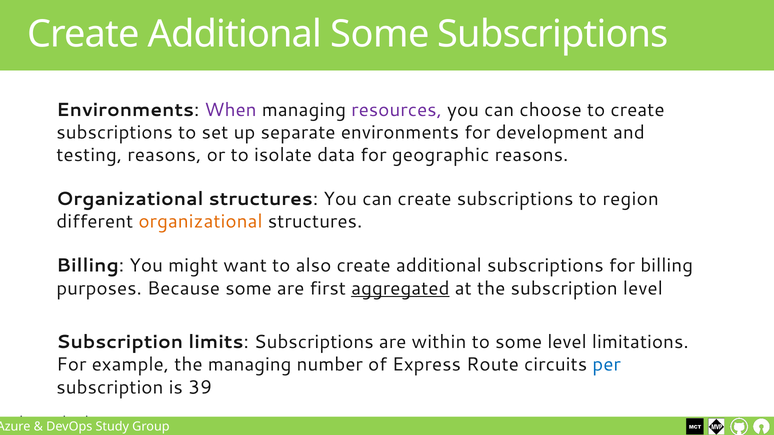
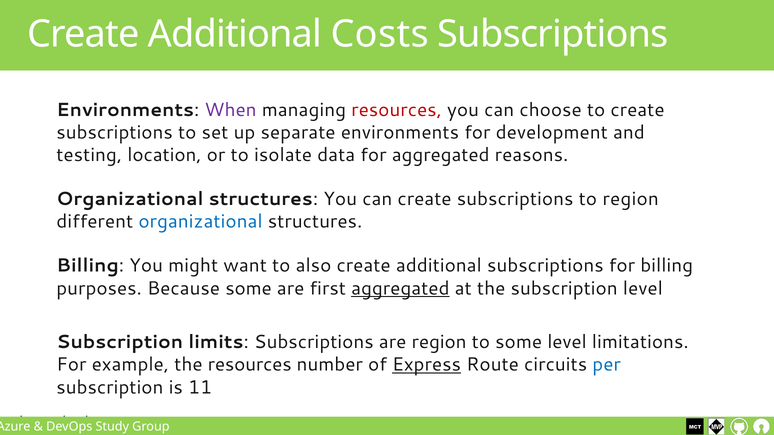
Additional Some: Some -> Costs
resources at (397, 110) colour: purple -> red
testing reasons: reasons -> location
for geographic: geographic -> aggregated
organizational at (201, 222) colour: orange -> blue
are within: within -> region
the managing: managing -> resources
Express underline: none -> present
39: 39 -> 11
